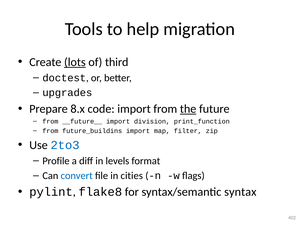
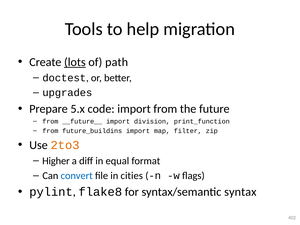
third: third -> path
8.x: 8.x -> 5.x
the underline: present -> none
2to3 colour: blue -> orange
Profile: Profile -> Higher
levels: levels -> equal
